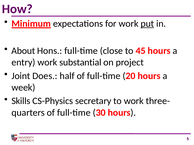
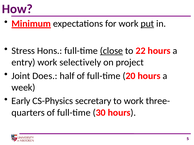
About: About -> Stress
close underline: none -> present
45: 45 -> 22
substantial: substantial -> selectively
Skills: Skills -> Early
